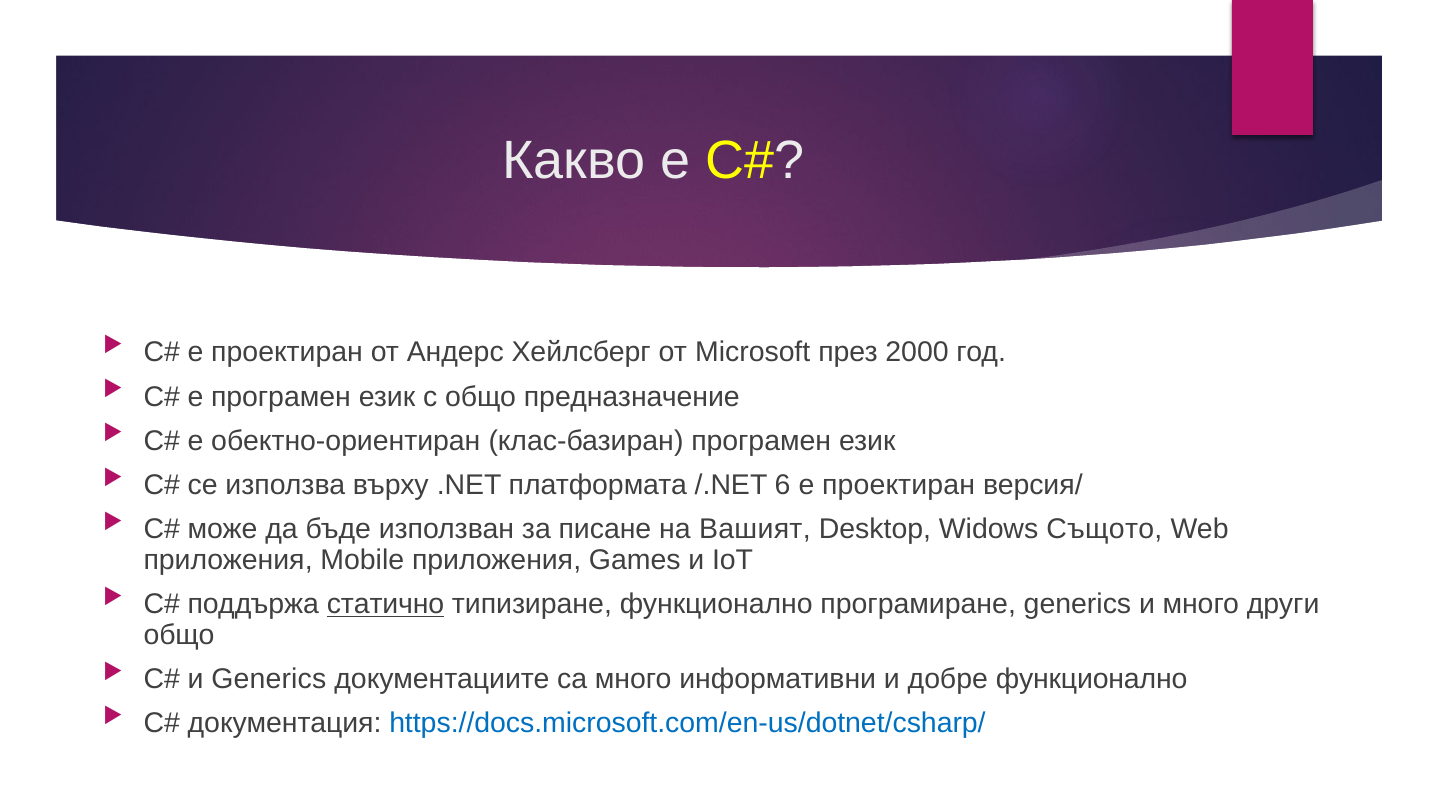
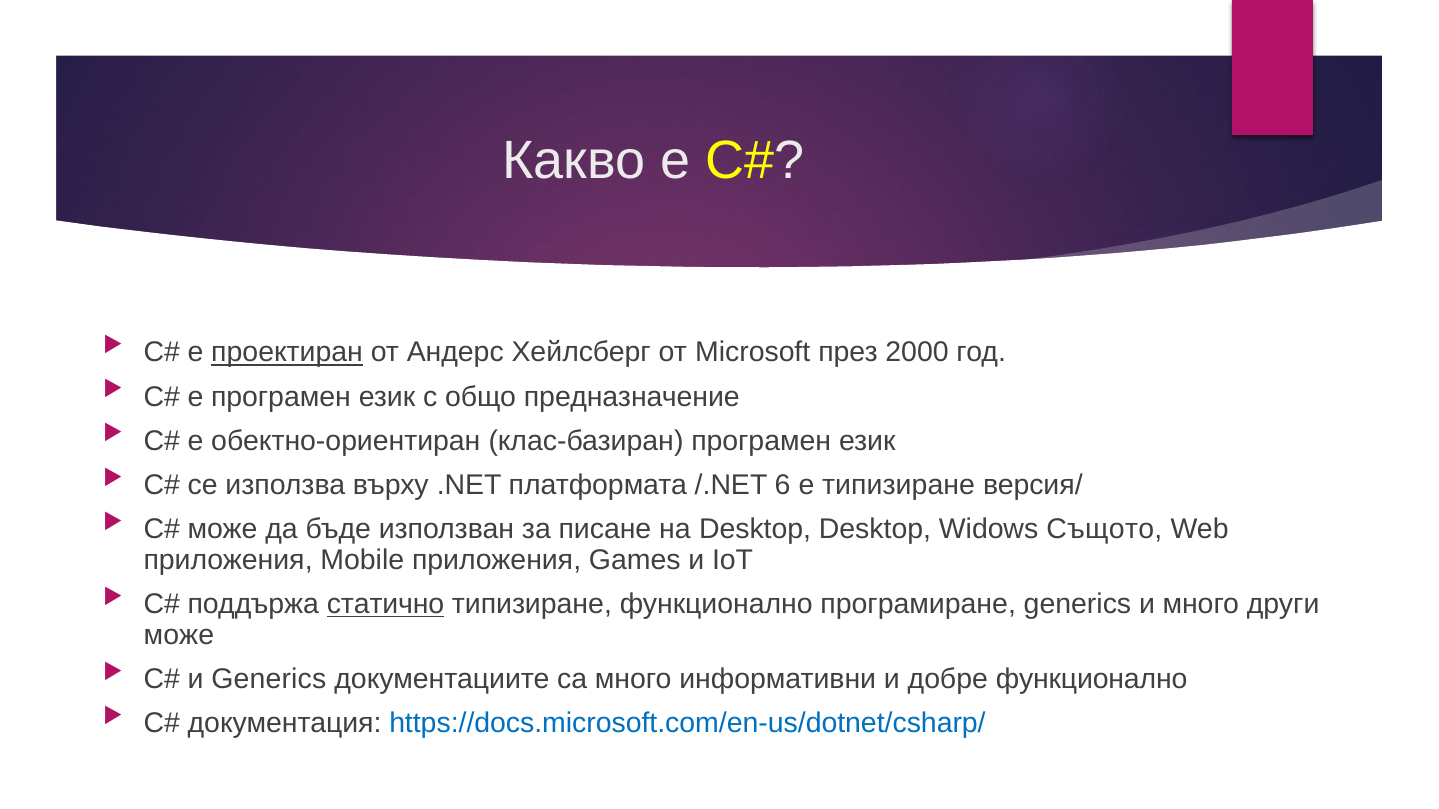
проектиран at (287, 353) underline: none -> present
6 е проектиран: проектиран -> типизиране
на Вашият: Вашият -> Desktop
общо at (179, 635): общо -> може
